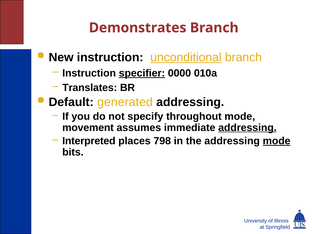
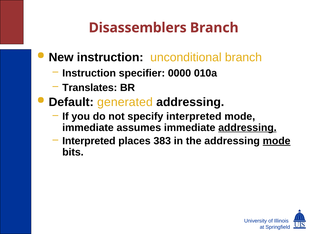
Demonstrates: Demonstrates -> Disassemblers
unconditional underline: present -> none
specifier underline: present -> none
specify throughout: throughout -> interpreted
movement at (88, 128): movement -> immediate
798: 798 -> 383
